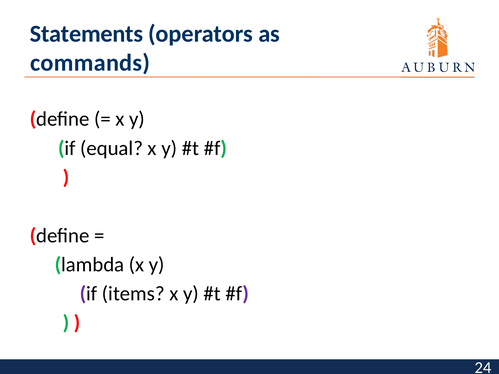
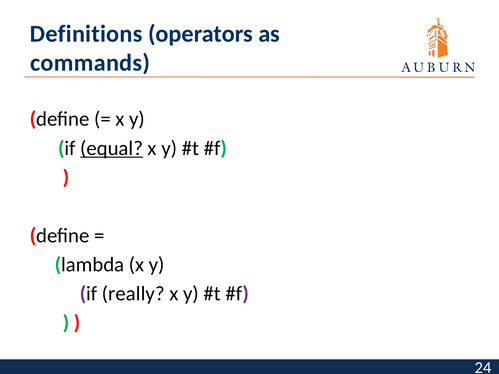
Statements: Statements -> Definitions
equal underline: none -> present
items: items -> really
